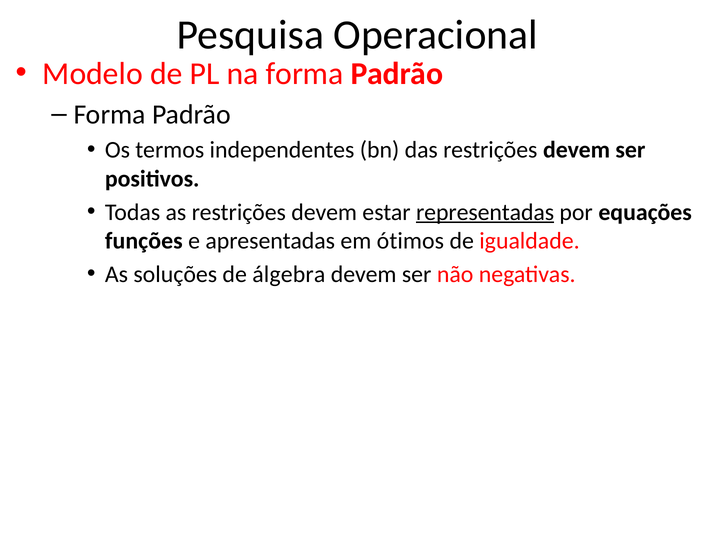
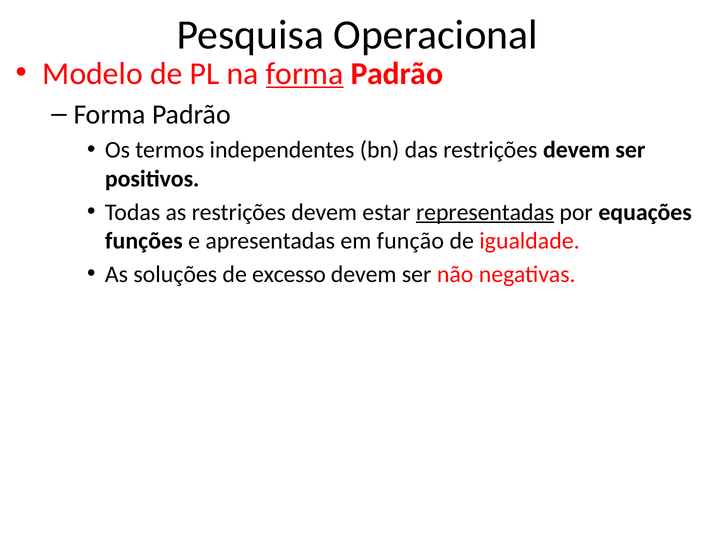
forma at (305, 73) underline: none -> present
ótimos: ótimos -> função
álgebra: álgebra -> excesso
